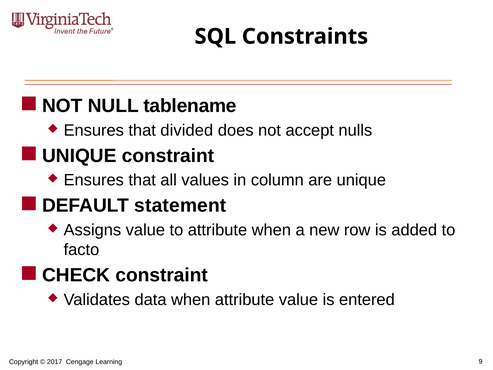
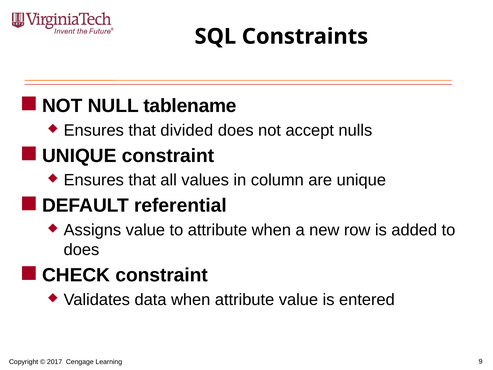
statement: statement -> referential
facto at (81, 250): facto -> does
